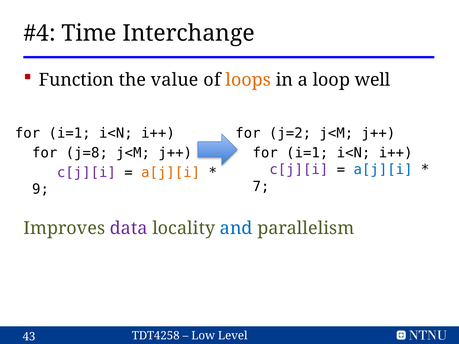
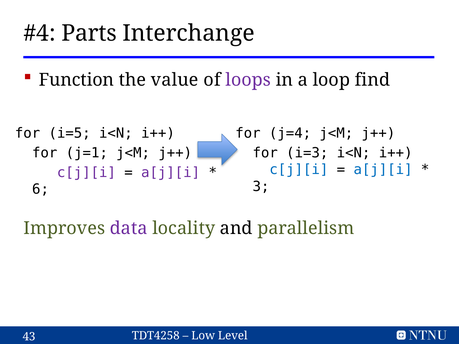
Time: Time -> Parts
loops colour: orange -> purple
well: well -> find
j=2: j=2 -> j=4
i=1 at (70, 133): i=1 -> i=5
j=8: j=8 -> j=1
i=1 at (307, 153): i=1 -> i=3
c[j][i at (299, 170) colour: purple -> blue
a[j][i at (171, 173) colour: orange -> purple
7: 7 -> 3
9: 9 -> 6
and colour: blue -> black
